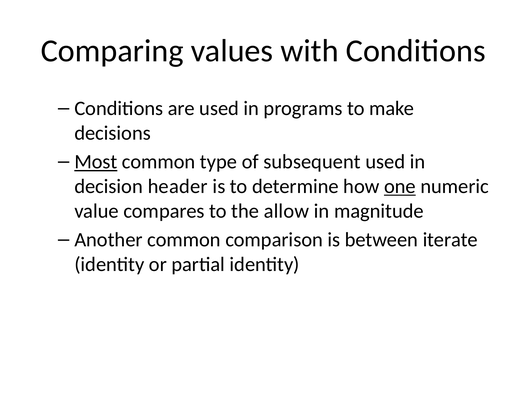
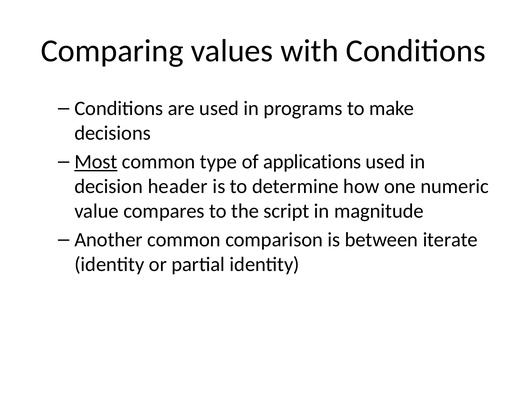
subsequent: subsequent -> applications
one underline: present -> none
allow: allow -> script
